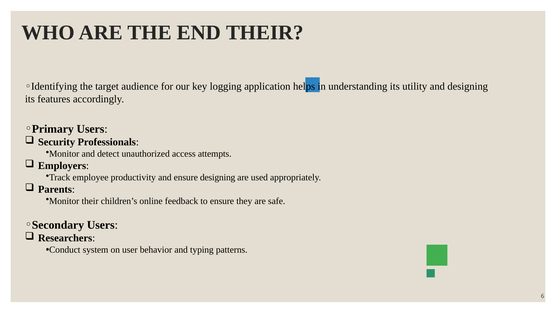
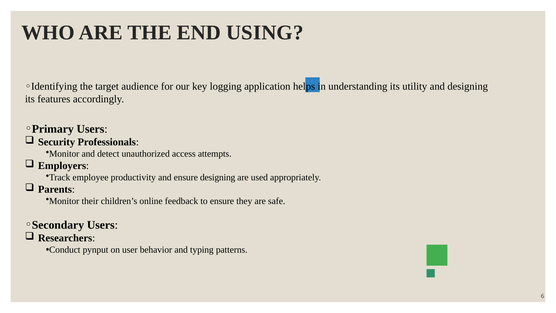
END THEIR: THEIR -> USING
system: system -> pynput
